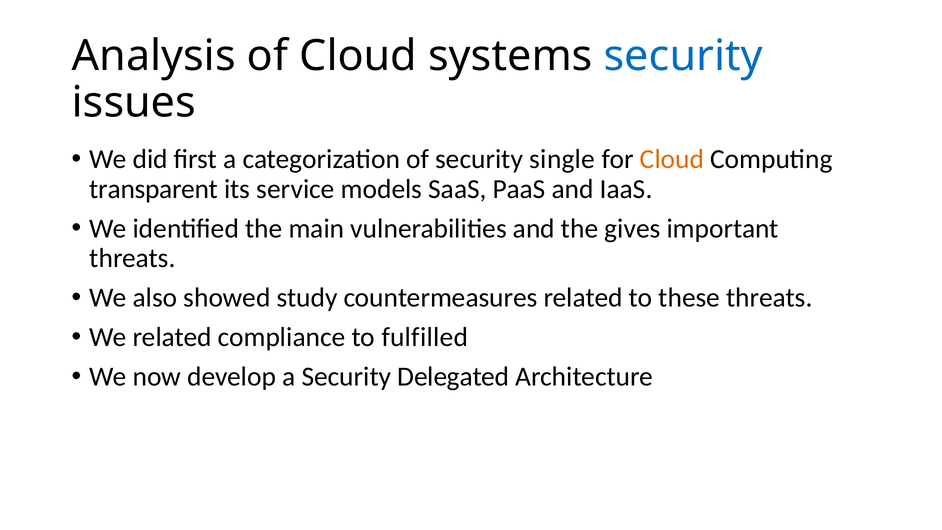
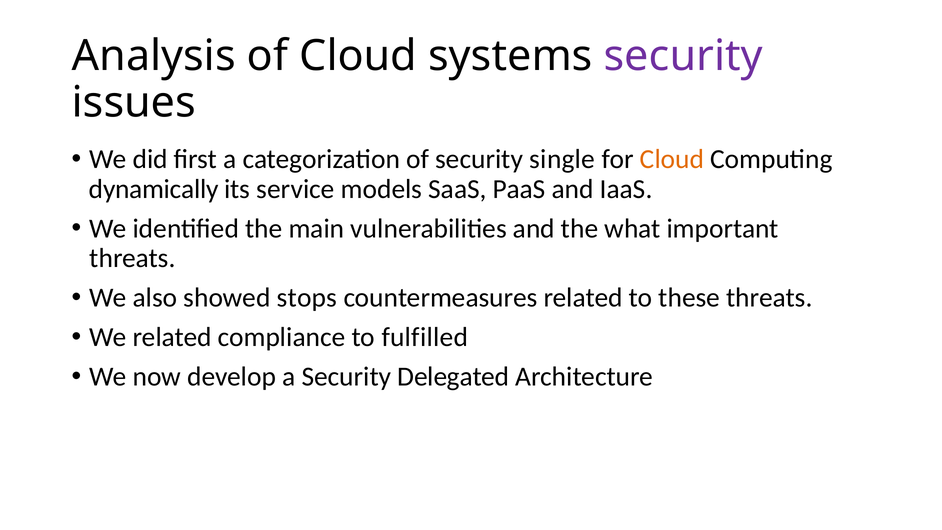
security at (683, 56) colour: blue -> purple
transparent: transparent -> dynamically
gives: gives -> what
study: study -> stops
